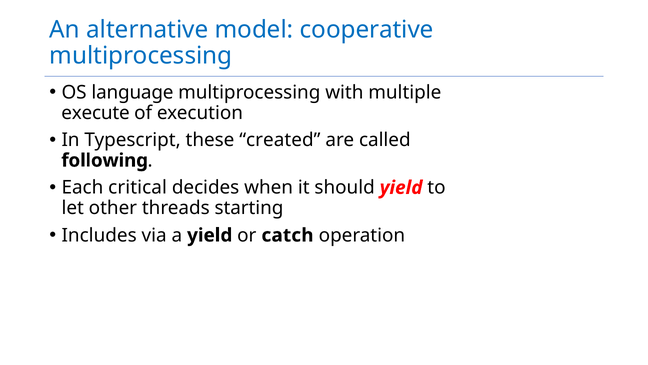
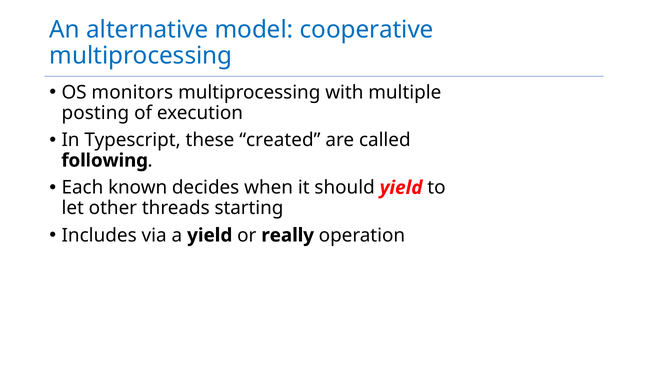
language: language -> monitors
execute: execute -> posting
critical: critical -> known
catch: catch -> really
